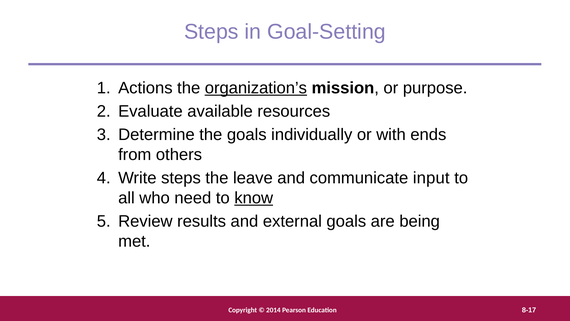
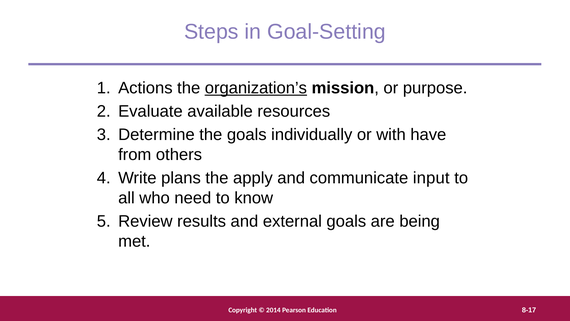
ends: ends -> have
Write steps: steps -> plans
leave: leave -> apply
know underline: present -> none
